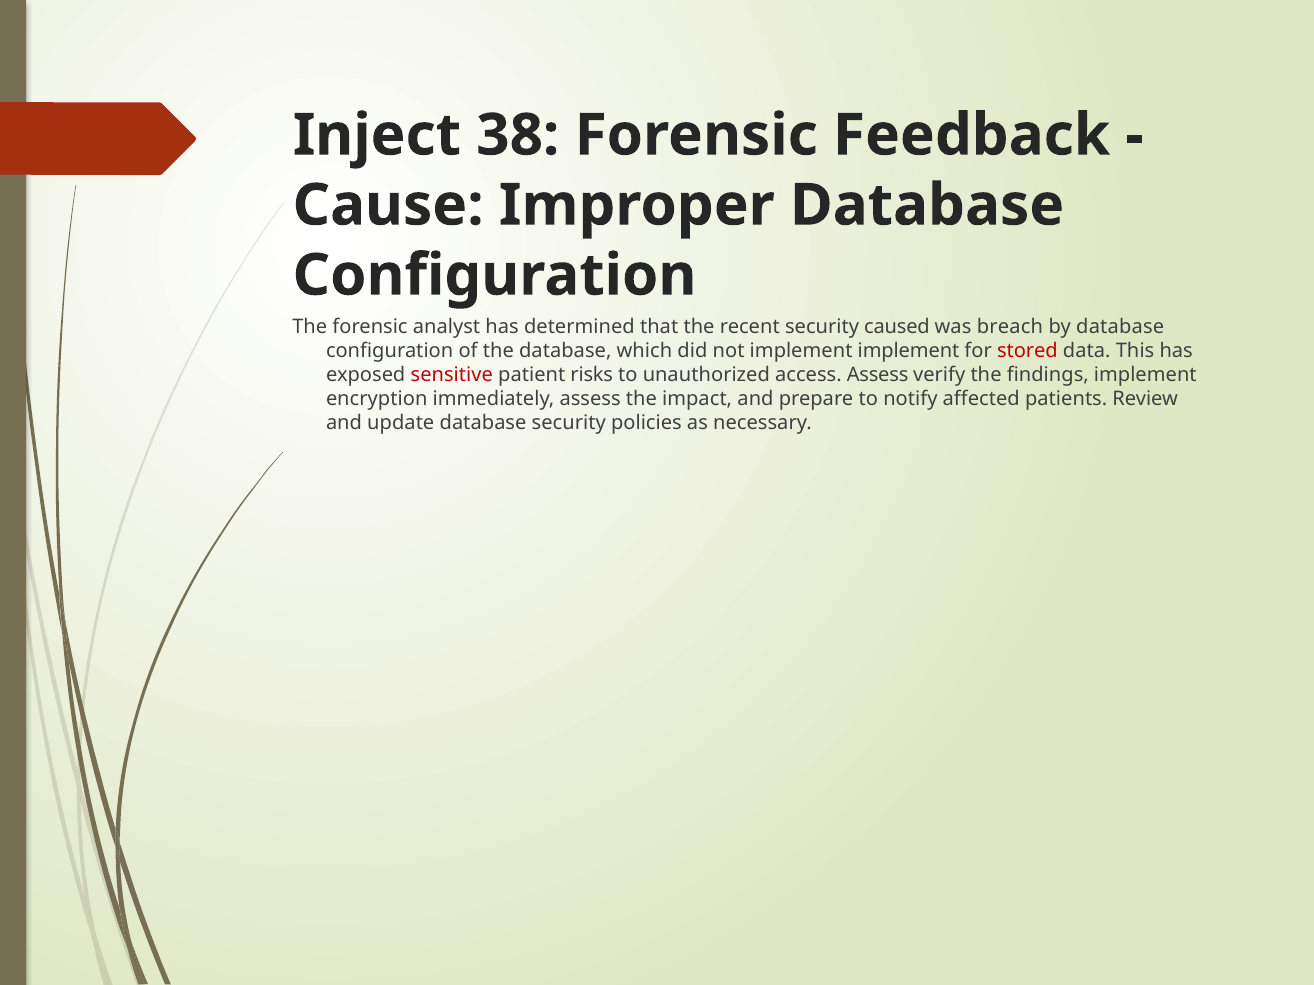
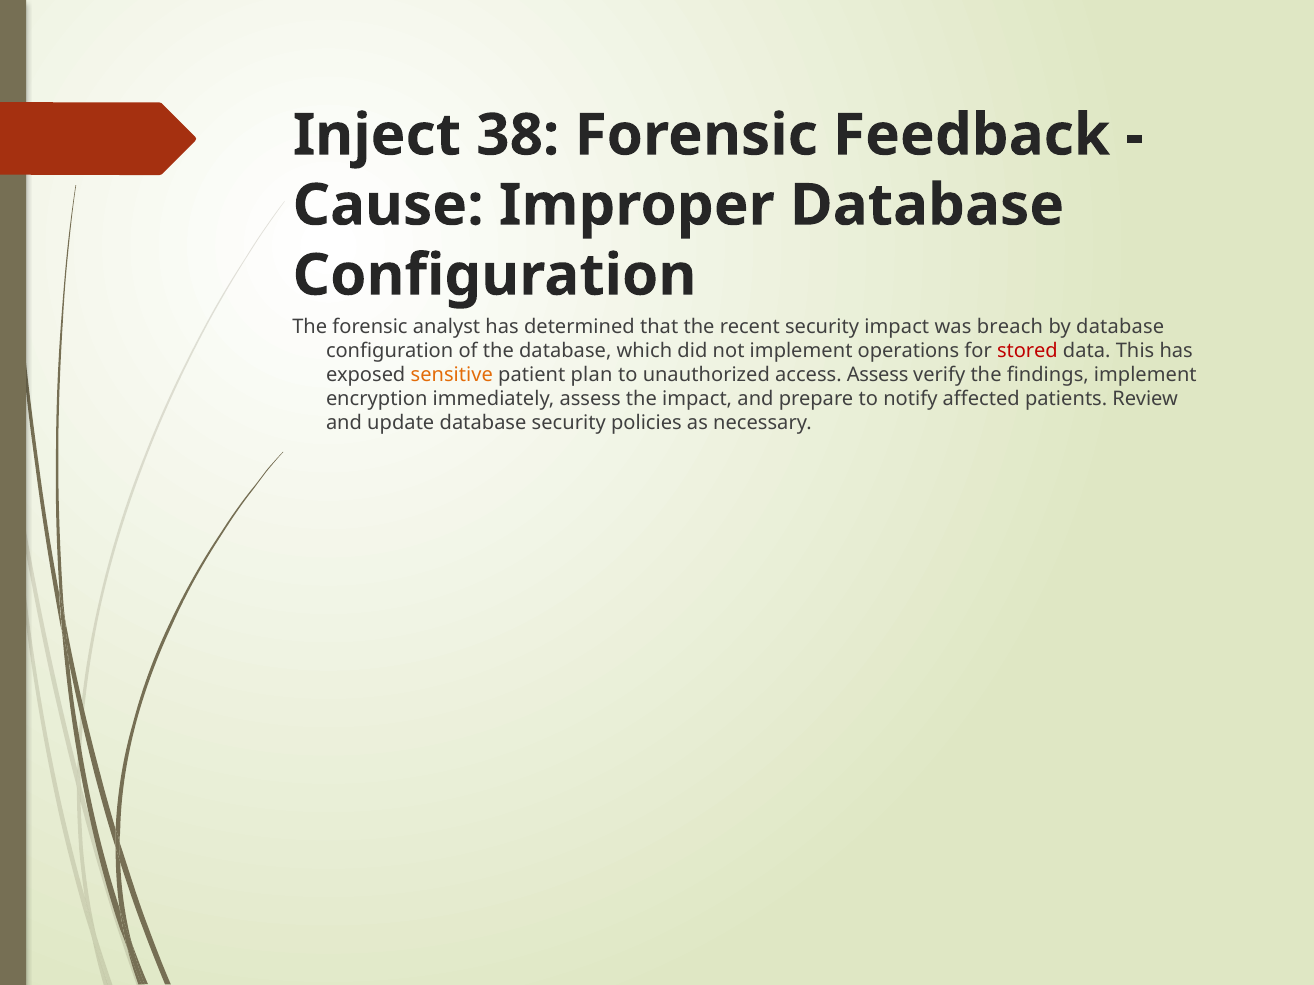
security caused: caused -> impact
implement implement: implement -> operations
sensitive colour: red -> orange
risks: risks -> plan
